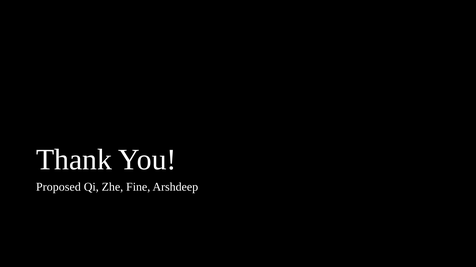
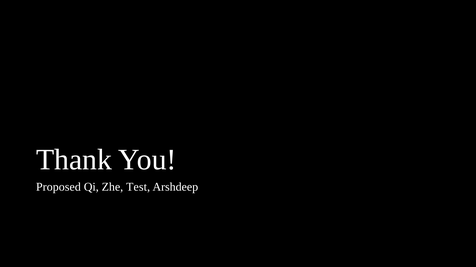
Fine: Fine -> Test
